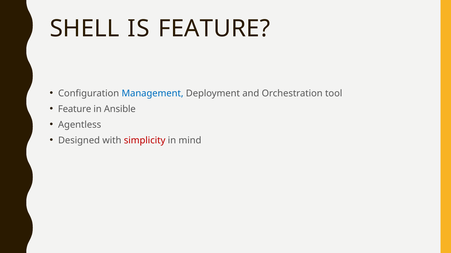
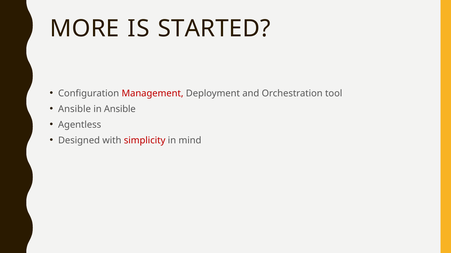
SHELL: SHELL -> MORE
IS FEATURE: FEATURE -> STARTED
Management colour: blue -> red
Feature at (75, 109): Feature -> Ansible
